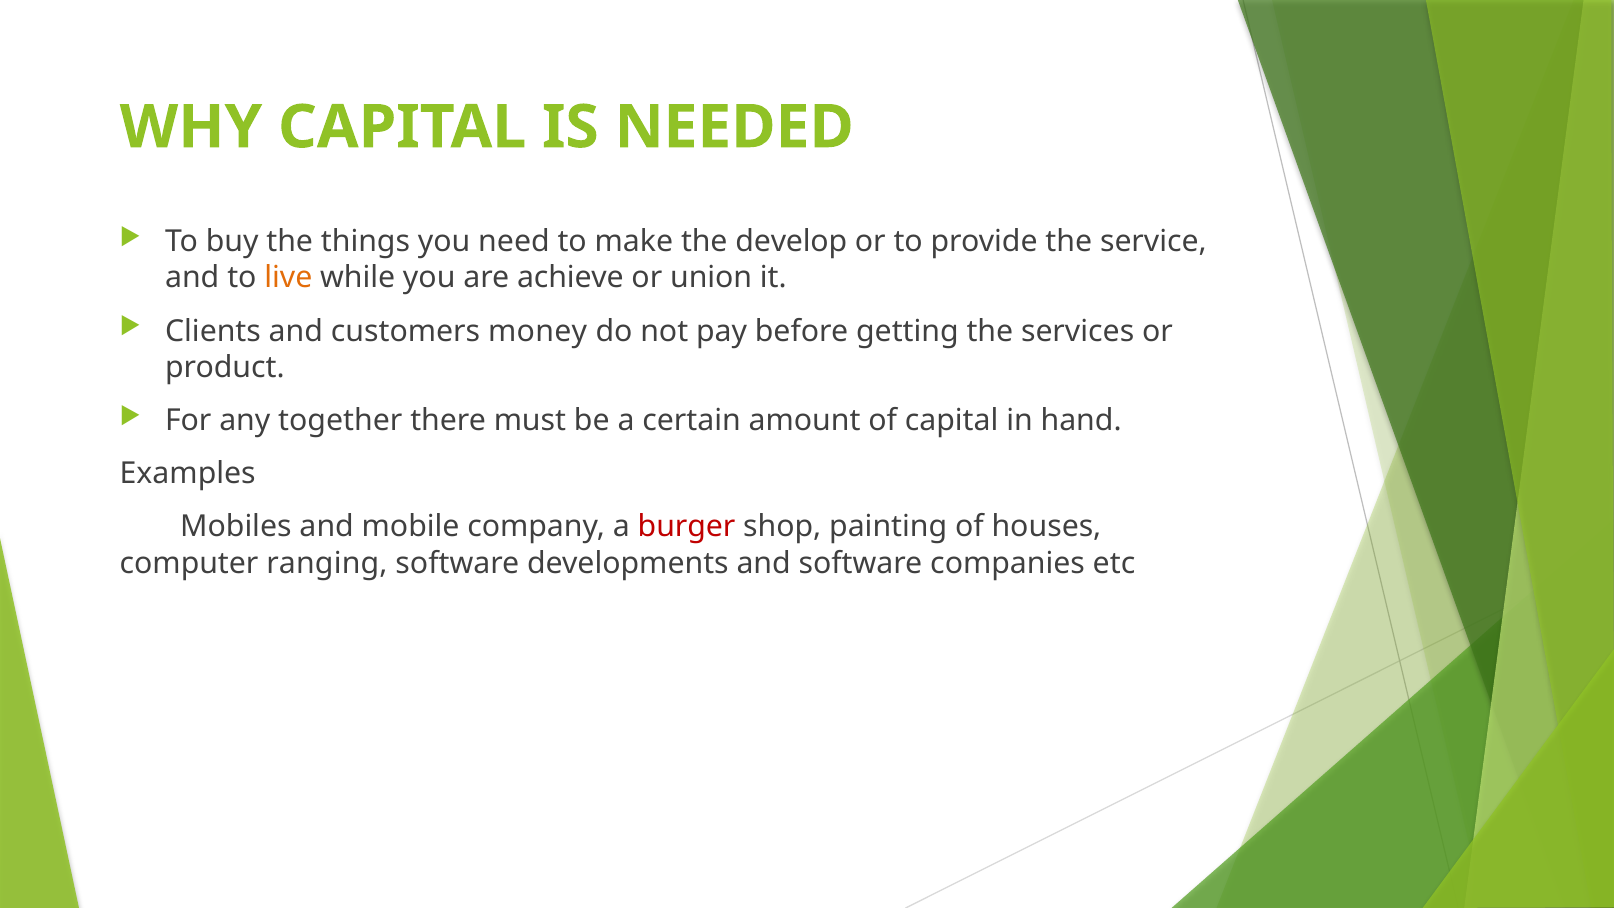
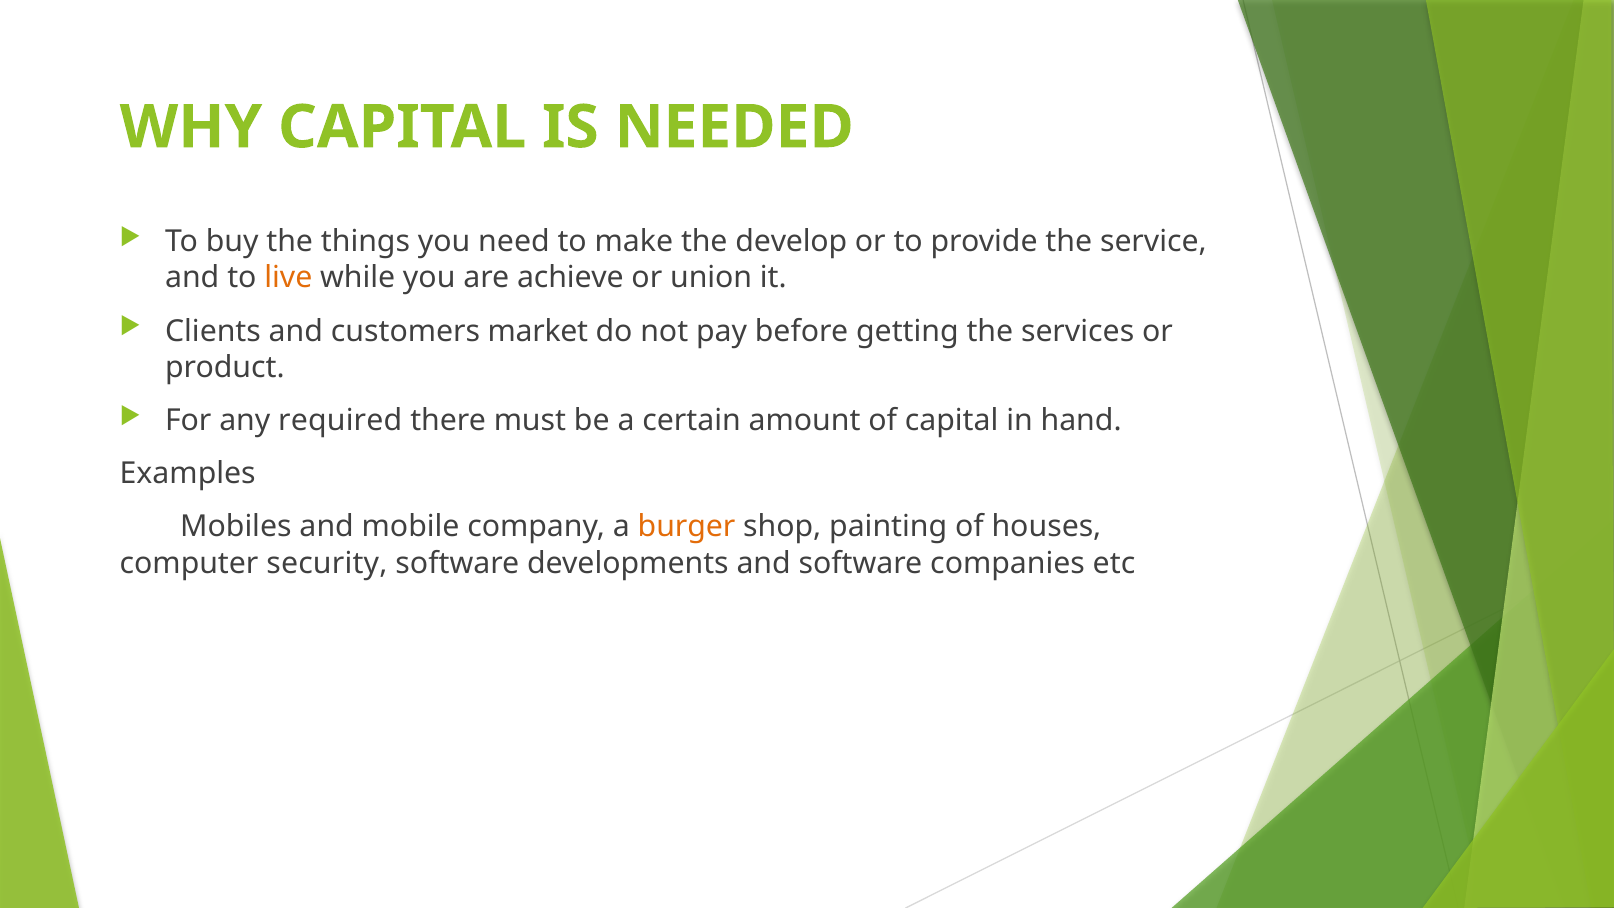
money: money -> market
together: together -> required
burger colour: red -> orange
ranging: ranging -> security
